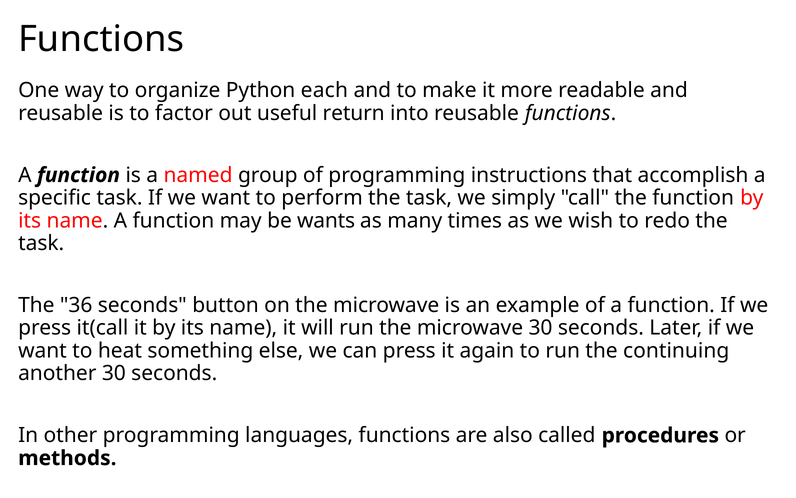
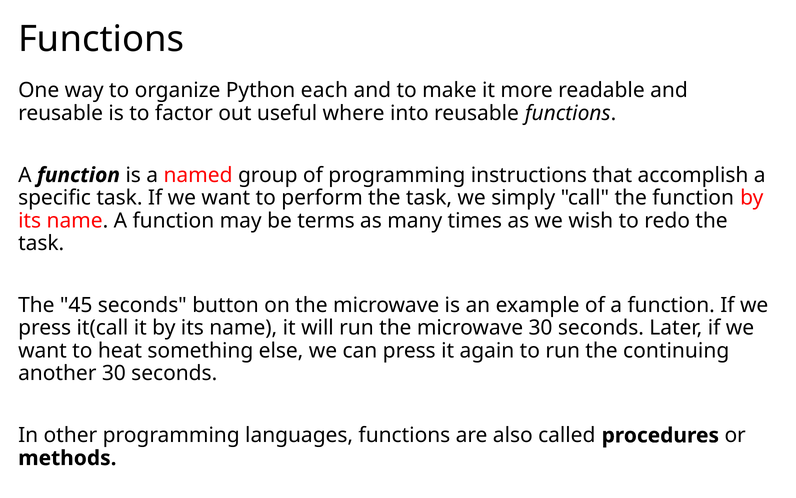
return: return -> where
wants: wants -> terms
36: 36 -> 45
